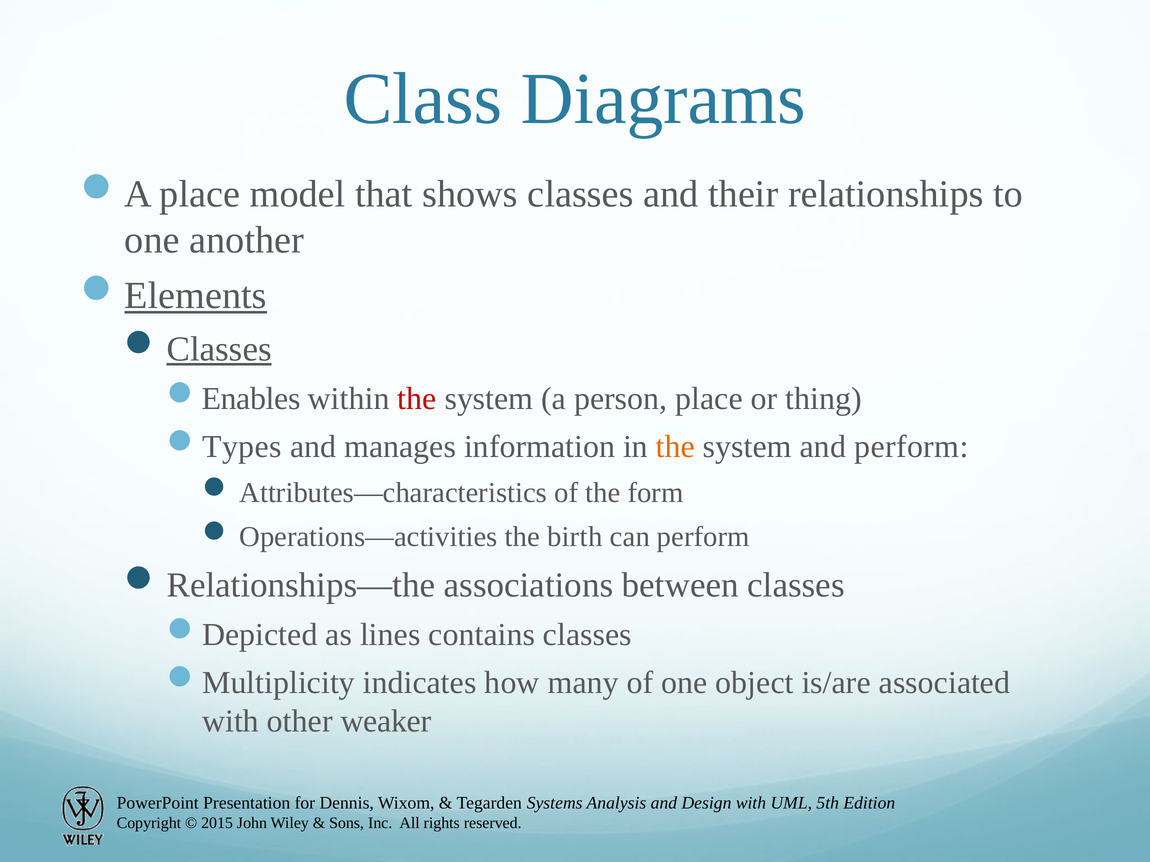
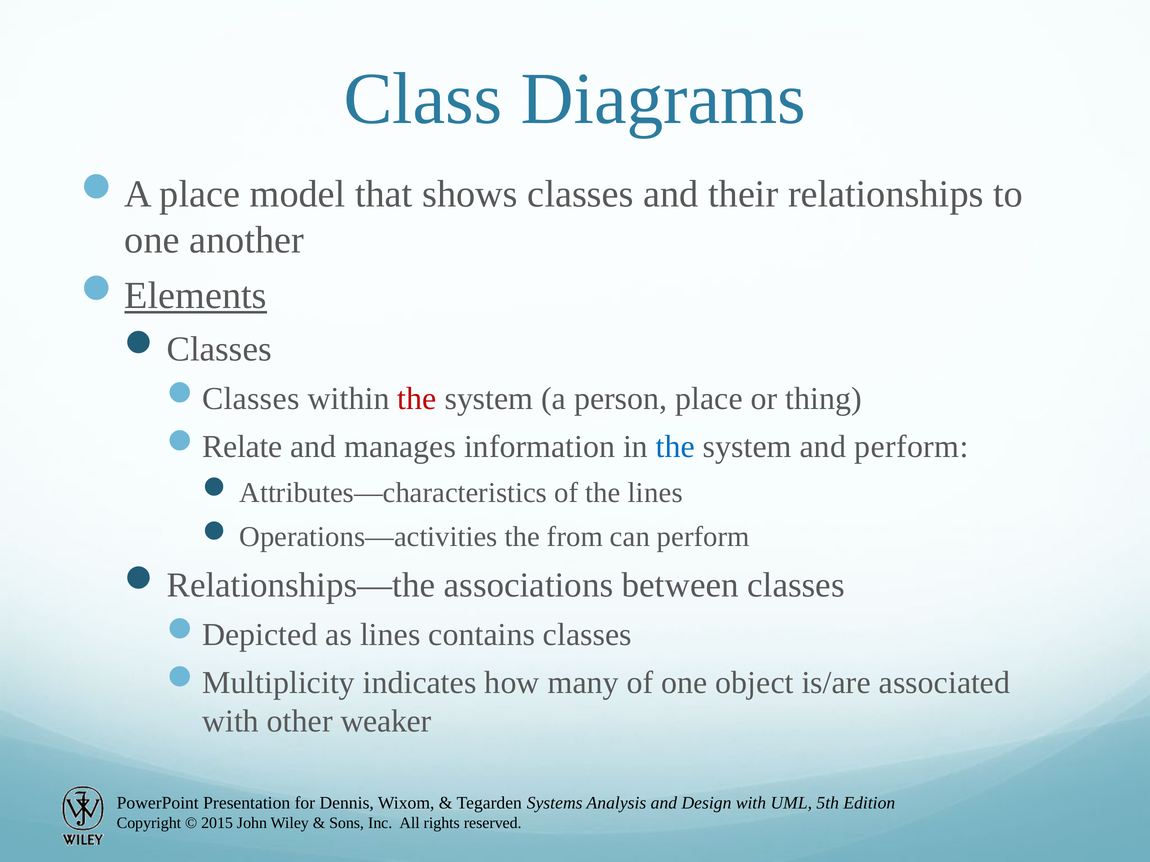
Classes at (219, 349) underline: present -> none
Enables at (251, 399): Enables -> Classes
Types: Types -> Relate
the at (675, 447) colour: orange -> blue
the form: form -> lines
birth: birth -> from
